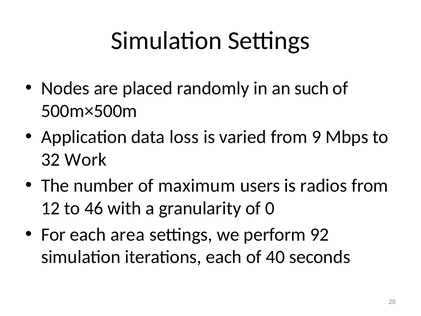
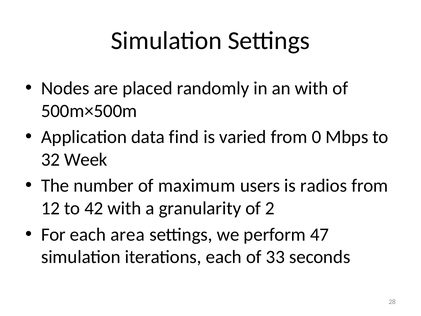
an such: such -> with
loss: loss -> find
9: 9 -> 0
Work: Work -> Week
46: 46 -> 42
0: 0 -> 2
92: 92 -> 47
40: 40 -> 33
